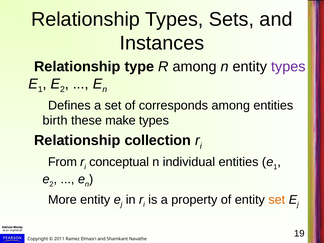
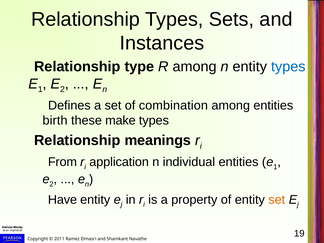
types at (288, 67) colour: purple -> blue
corresponds: corresponds -> combination
collection: collection -> meanings
conceptual: conceptual -> application
More: More -> Have
